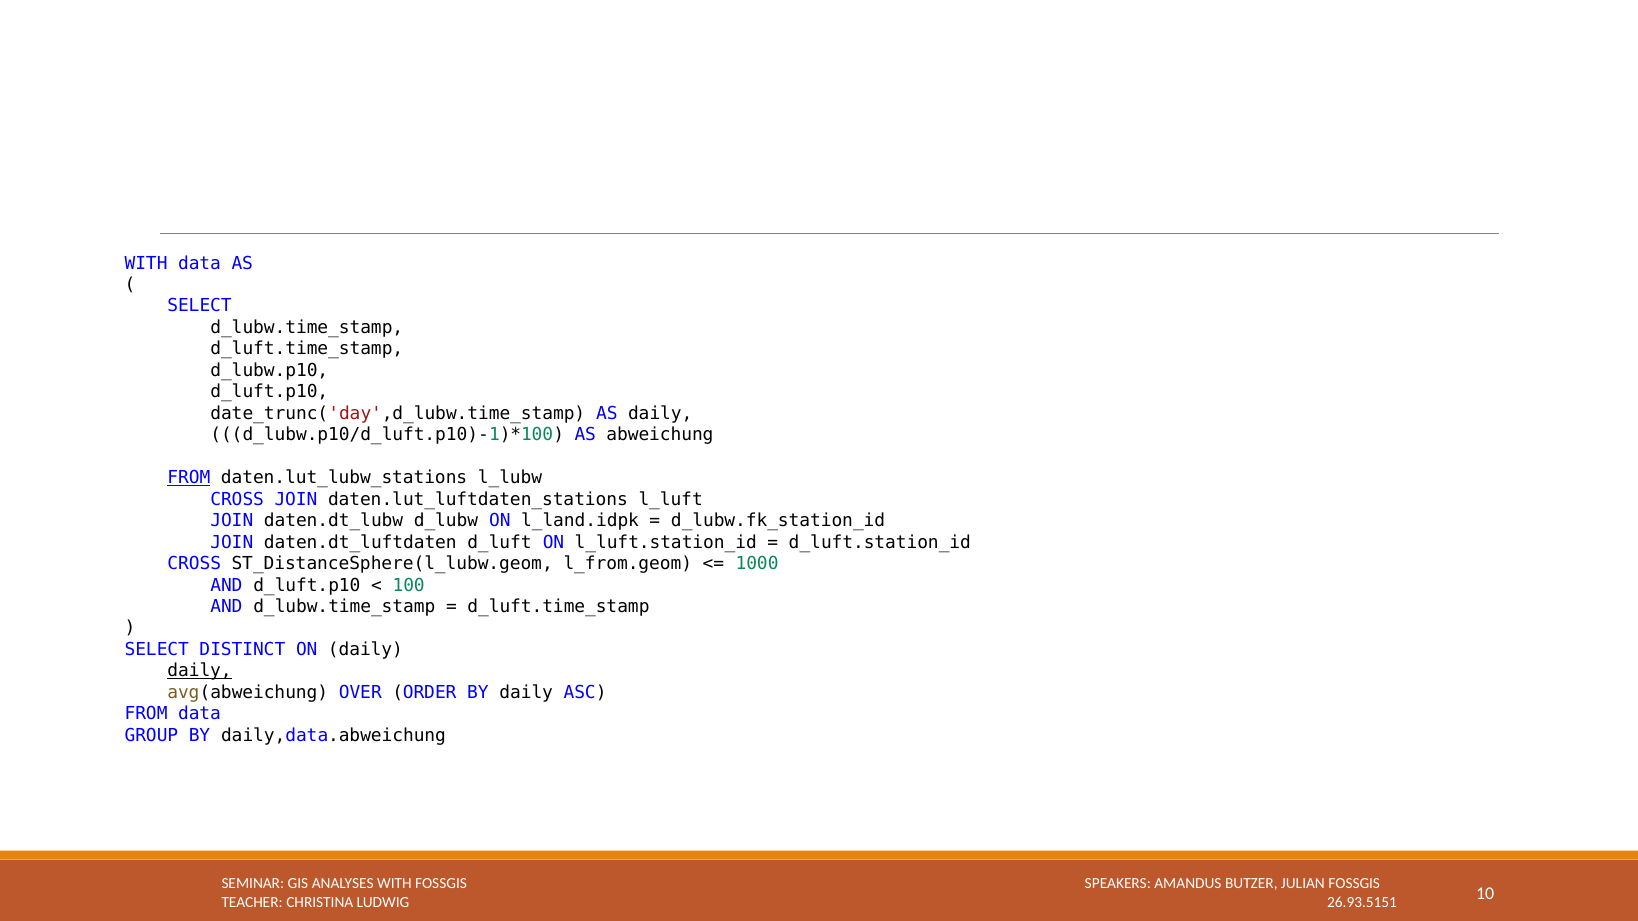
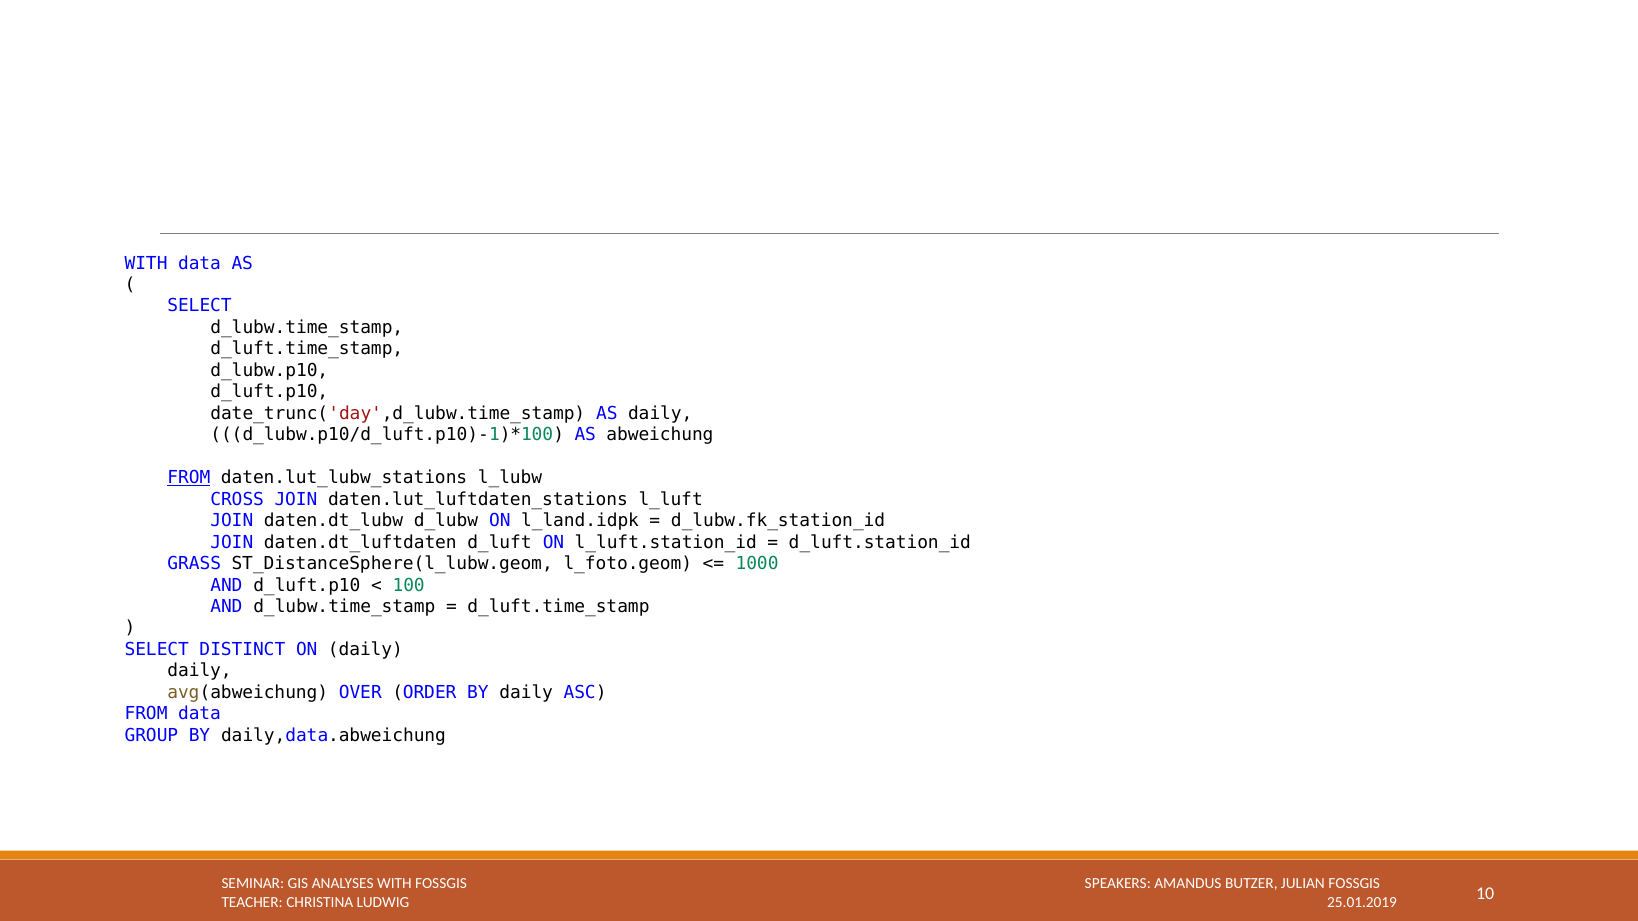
CROSS at (194, 564): CROSS -> GRASS
l_from.geom: l_from.geom -> l_foto.geom
daily at (200, 671) underline: present -> none
26.93.5151: 26.93.5151 -> 25.01.2019
